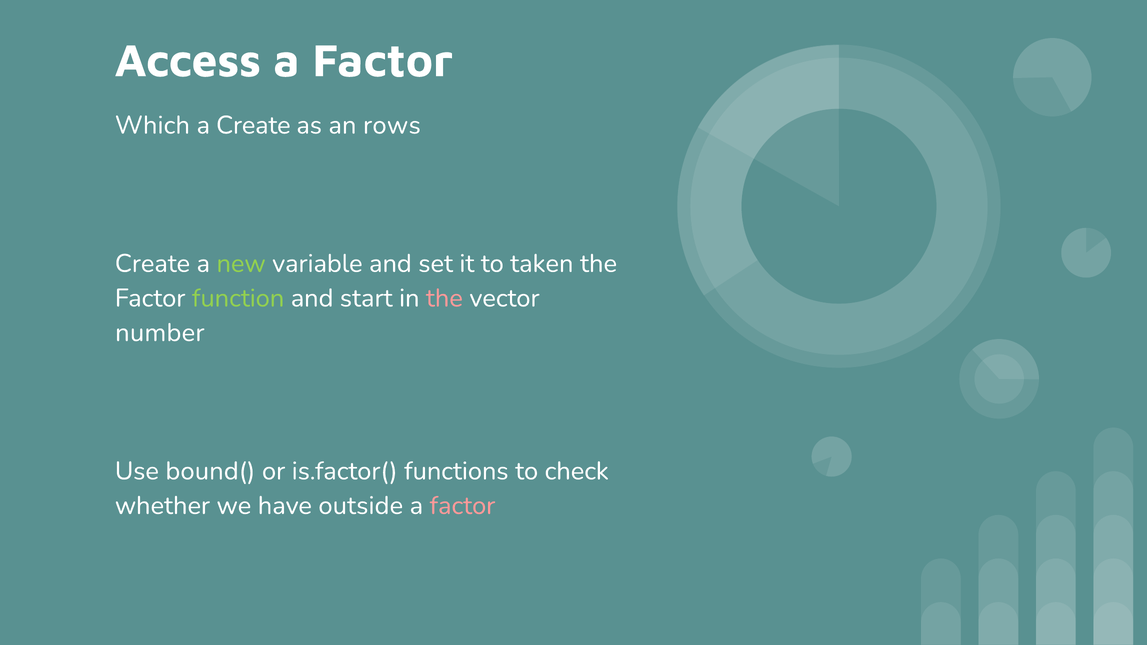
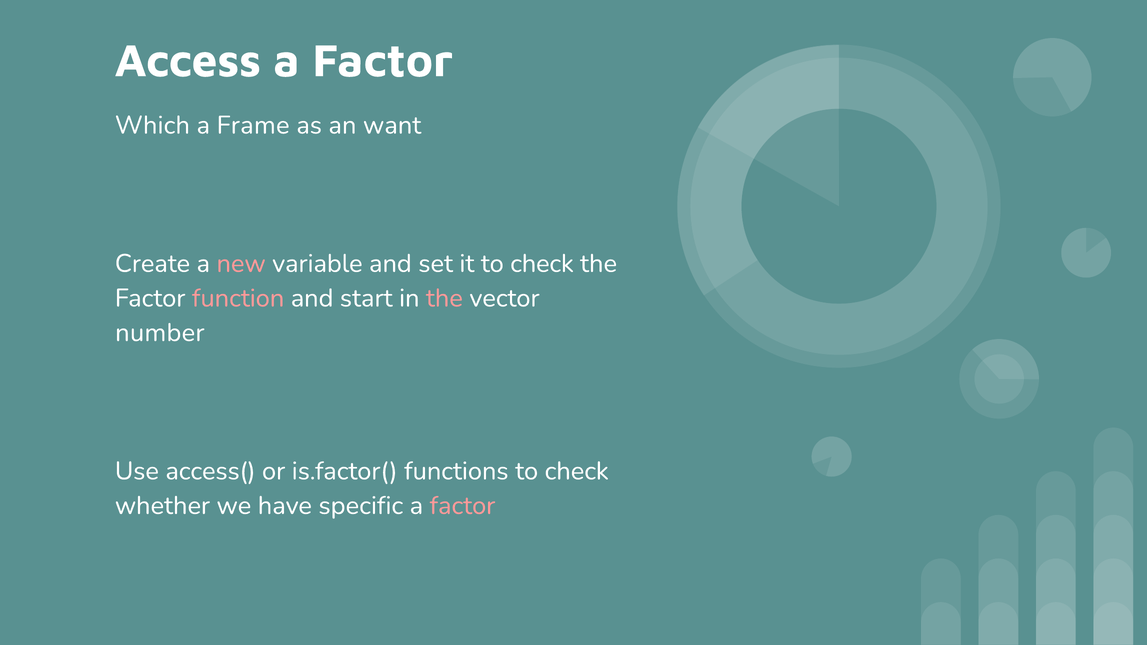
a Create: Create -> Frame
rows: rows -> want
new colour: light green -> pink
it to taken: taken -> check
function colour: light green -> pink
bound(: bound( -> access(
outside: outside -> specific
